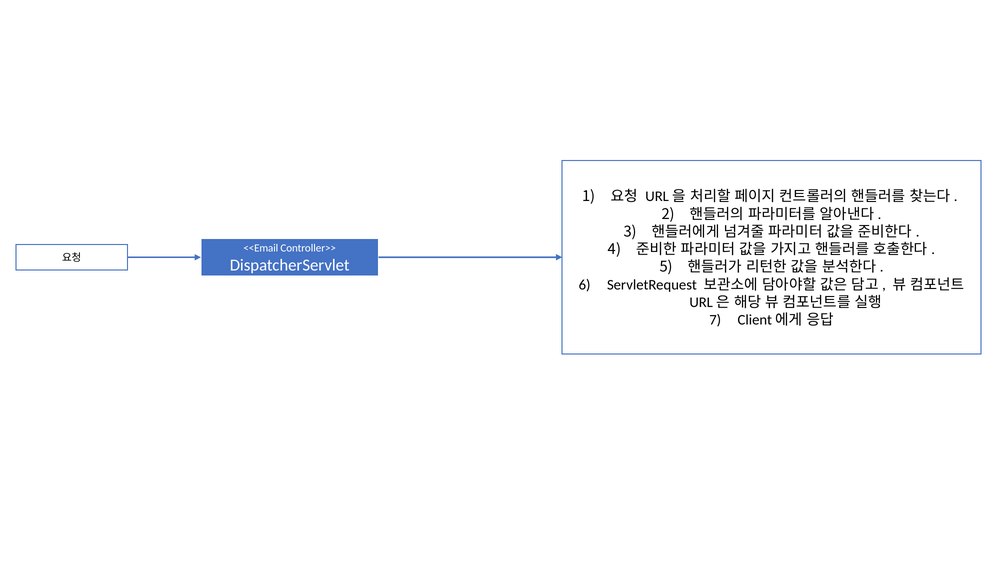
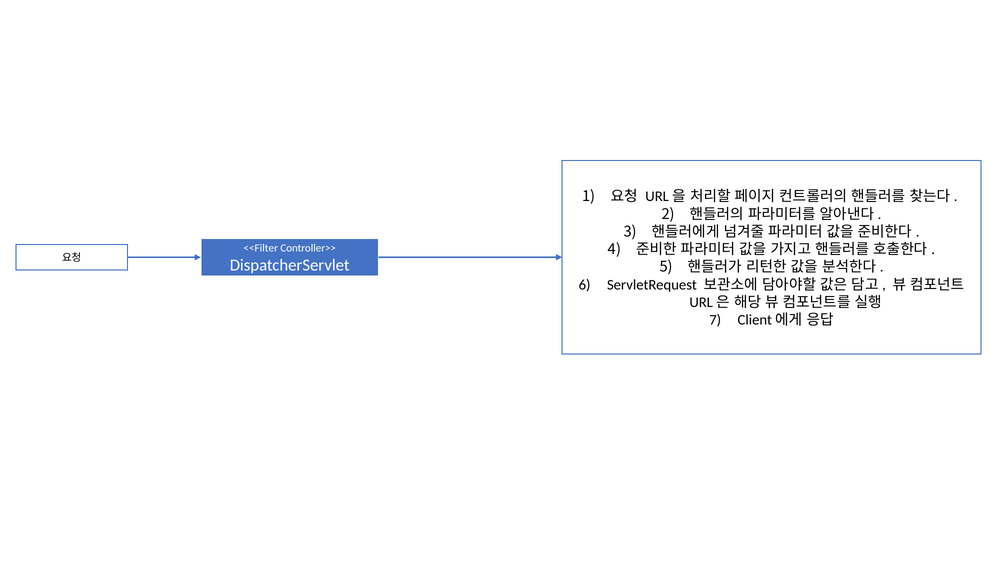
<<Email: <<Email -> <<Filter
